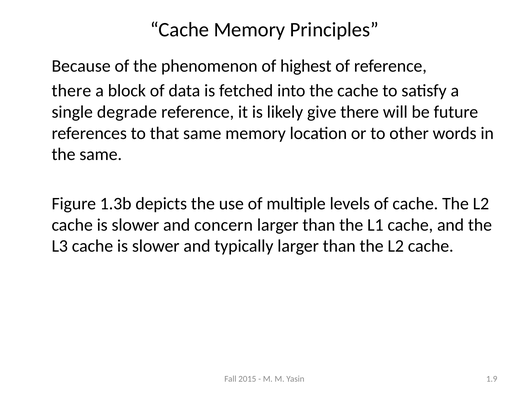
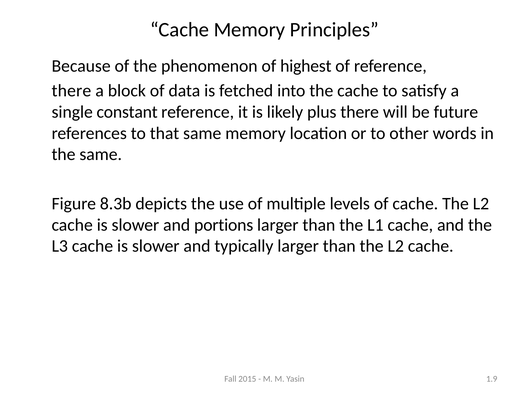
degrade: degrade -> constant
give: give -> plus
1.3b: 1.3b -> 8.3b
concern: concern -> portions
